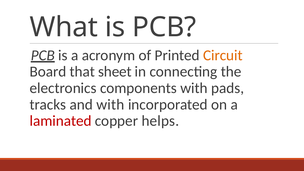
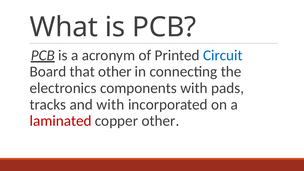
Circuit colour: orange -> blue
that sheet: sheet -> other
copper helps: helps -> other
